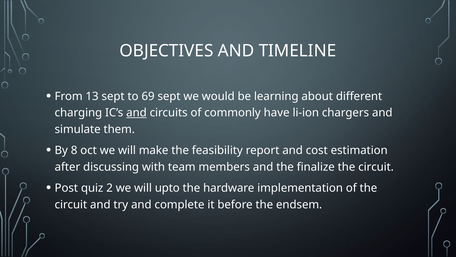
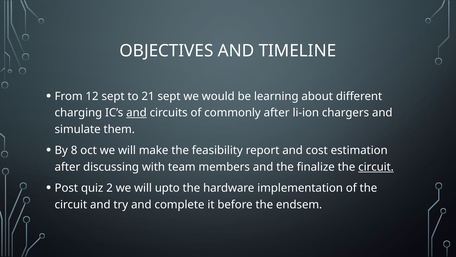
13: 13 -> 12
69: 69 -> 21
commonly have: have -> after
circuit at (376, 167) underline: none -> present
